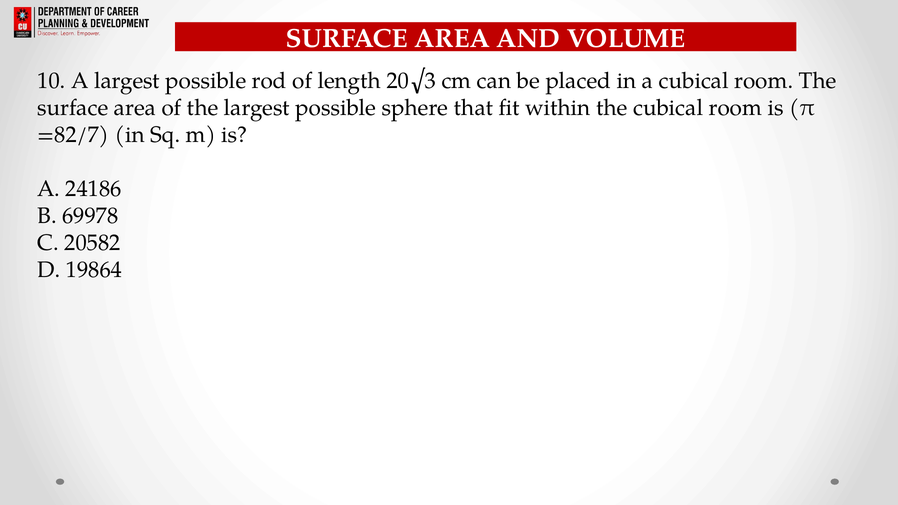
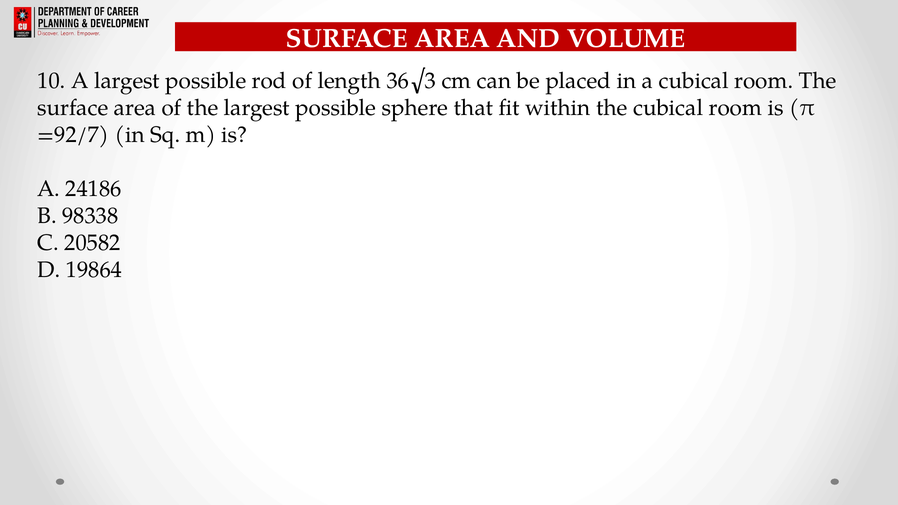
20√3: 20√3 -> 36√3
=82/7: =82/7 -> =92/7
69978: 69978 -> 98338
